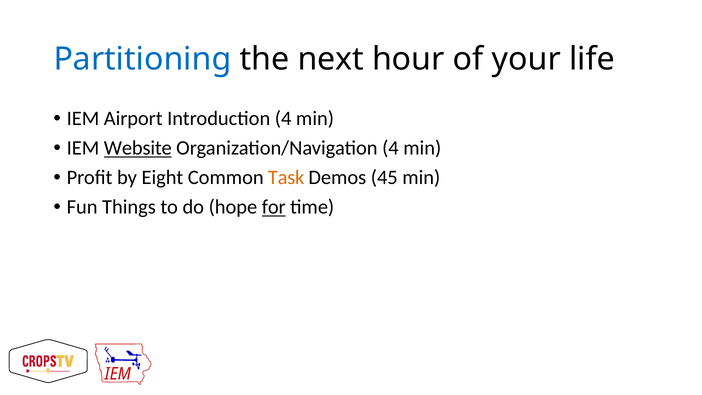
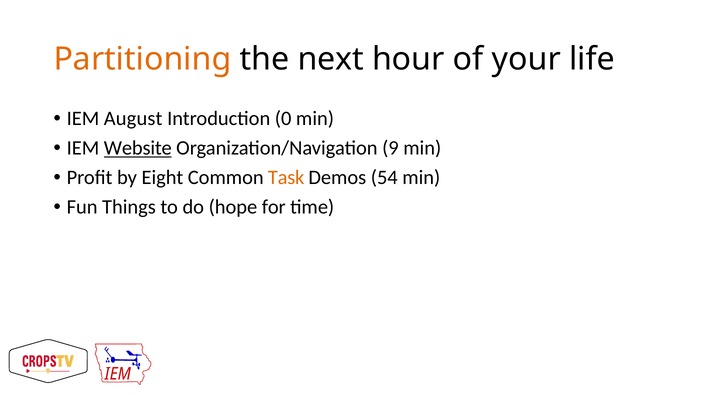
Partitioning colour: blue -> orange
Airport: Airport -> August
Introduction 4: 4 -> 0
Organization/Navigation 4: 4 -> 9
45: 45 -> 54
for underline: present -> none
